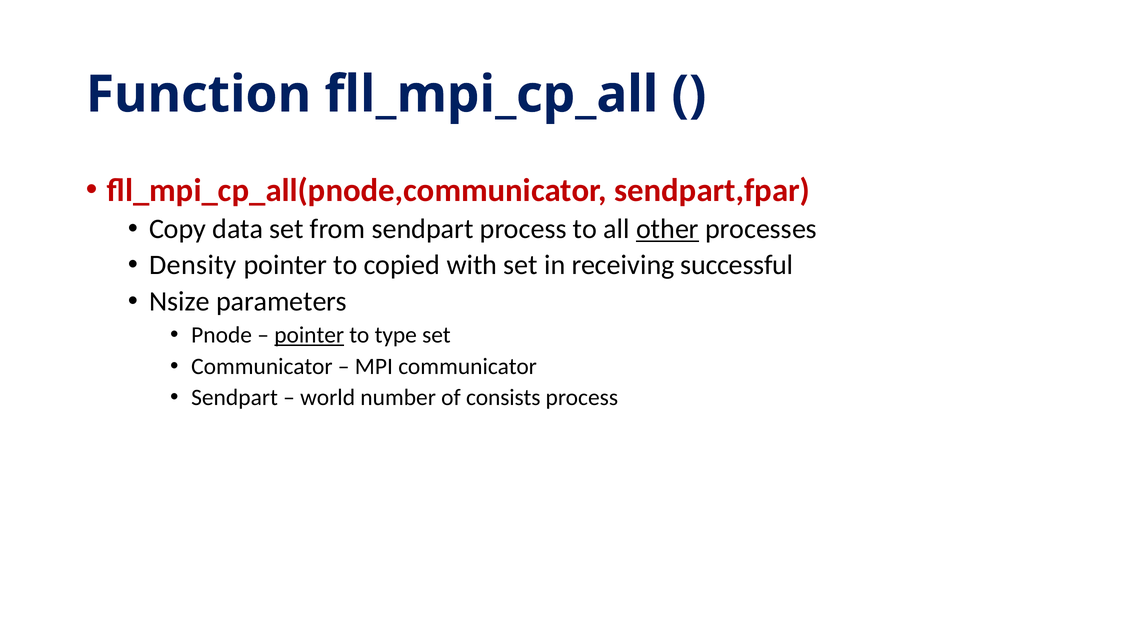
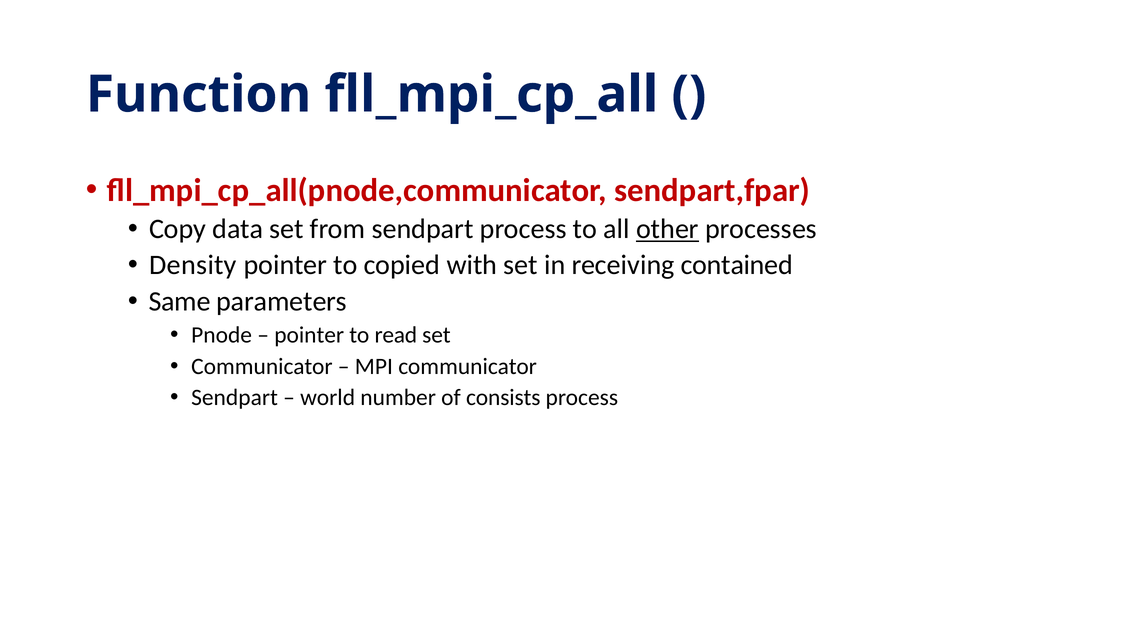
successful: successful -> contained
Nsize: Nsize -> Same
pointer at (309, 335) underline: present -> none
type: type -> read
